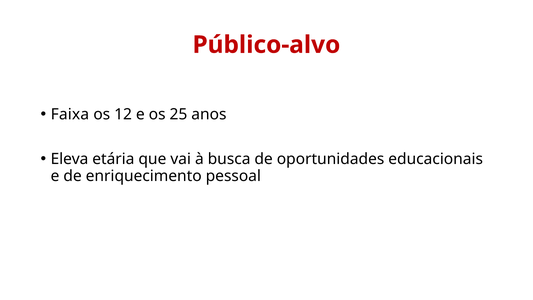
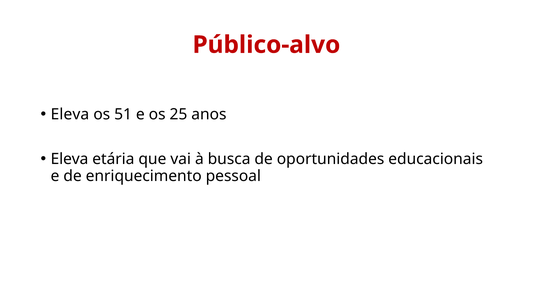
Faixa at (70, 114): Faixa -> Eleva
12: 12 -> 51
